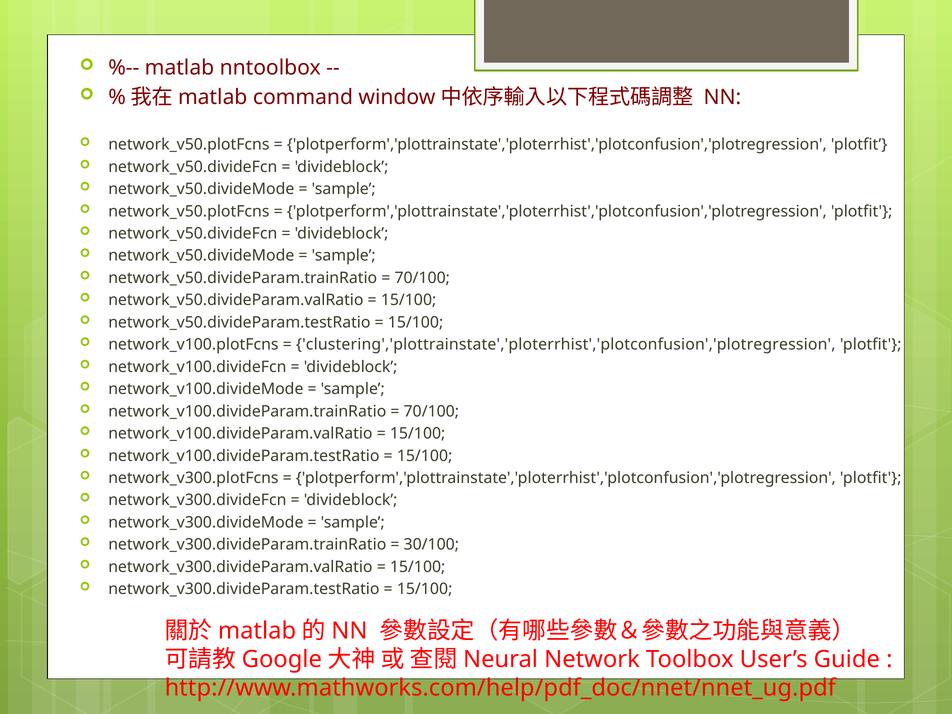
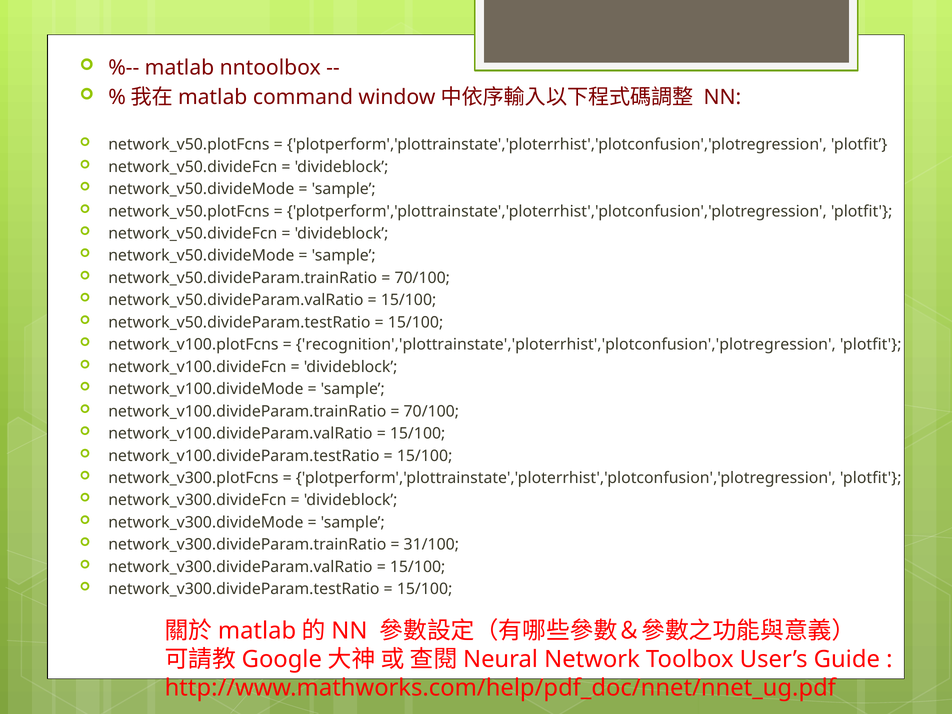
clustering','plottrainstate','ploterrhist','plotconfusion','plotregression: clustering','plottrainstate','ploterrhist','plotconfusion','plotregression -> recognition','plottrainstate','ploterrhist','plotconfusion','plotregression
30/100: 30/100 -> 31/100
